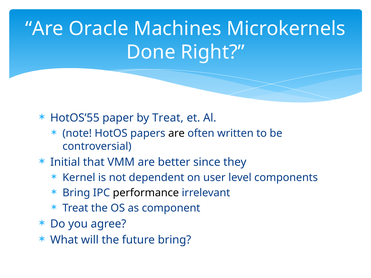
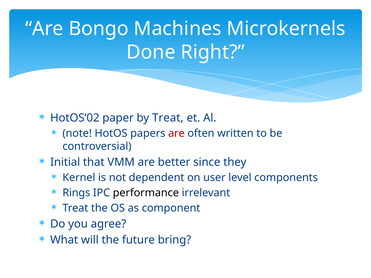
Oracle: Oracle -> Bongo
HotOS’55: HotOS’55 -> HotOS’02
are at (176, 134) colour: black -> red
Bring at (76, 193): Bring -> Rings
